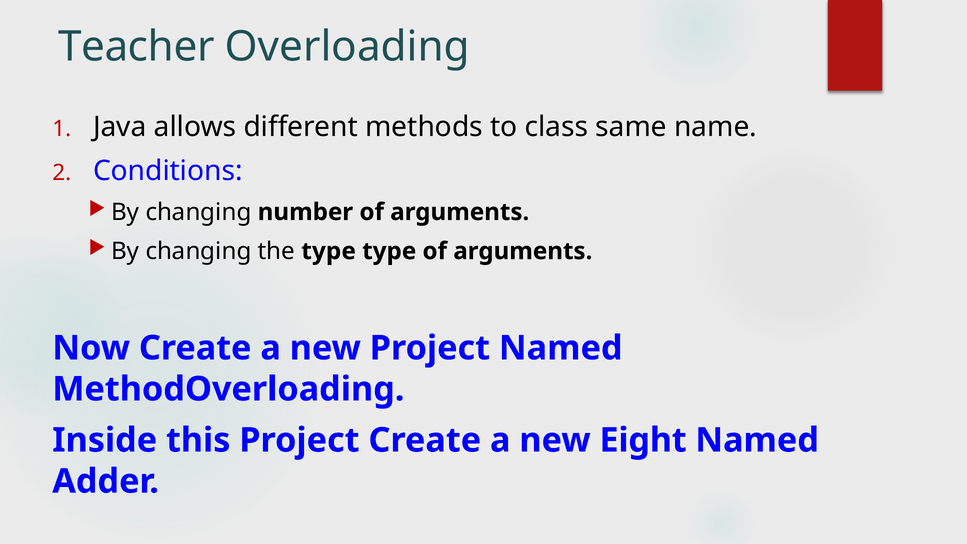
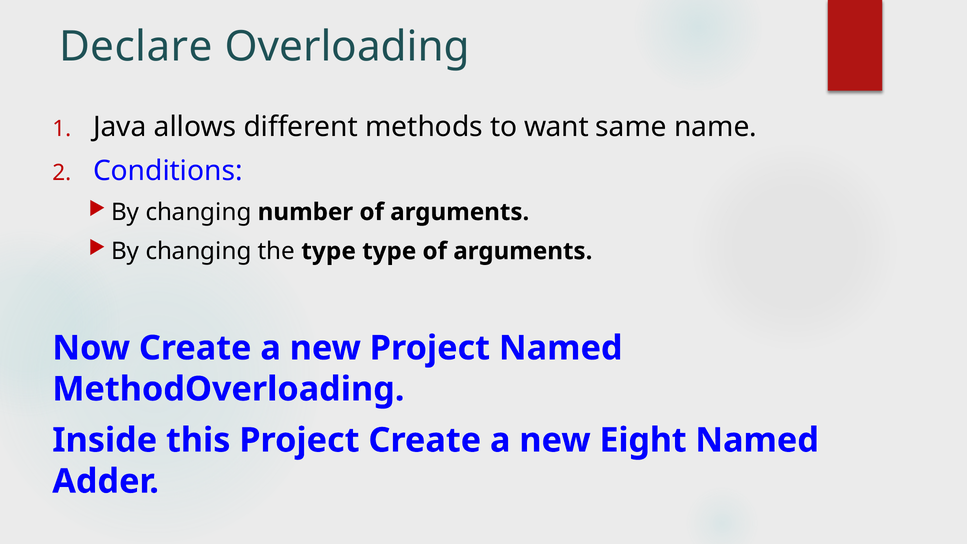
Teacher: Teacher -> Declare
class: class -> want
